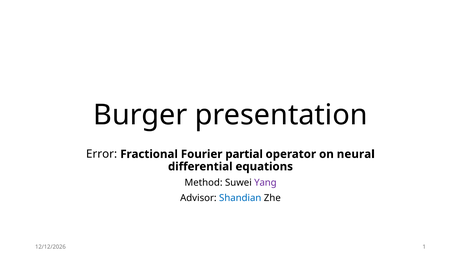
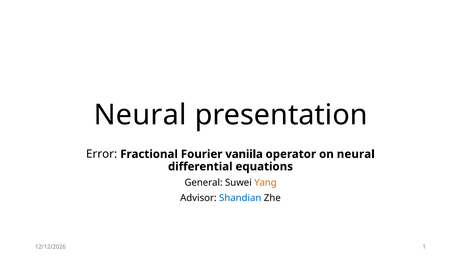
Burger at (140, 115): Burger -> Neural
partial: partial -> vaniila
Method: Method -> General
Yang colour: purple -> orange
